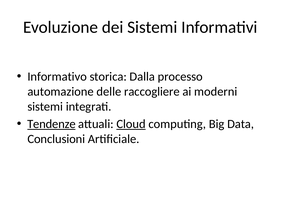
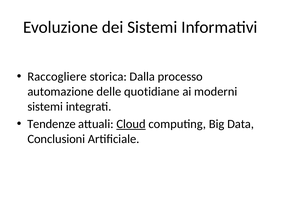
Informativo: Informativo -> Raccogliere
raccogliere: raccogliere -> quotidiane
Tendenze underline: present -> none
